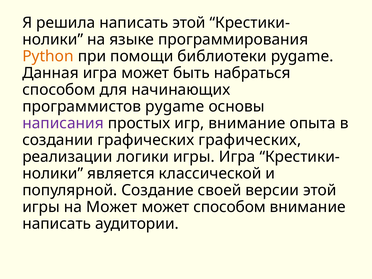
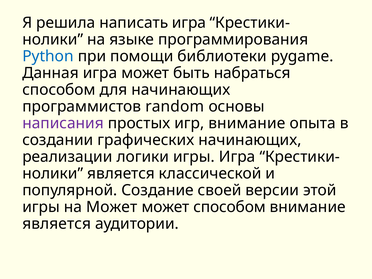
написать этой: этой -> игра
Python colour: orange -> blue
программистов pygame: pygame -> random
графических графических: графических -> начинающих
написать at (57, 224): написать -> является
